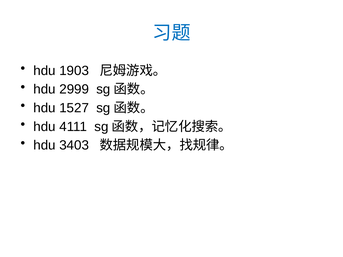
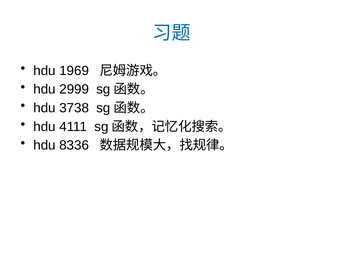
1903: 1903 -> 1969
1527: 1527 -> 3738
3403: 3403 -> 8336
